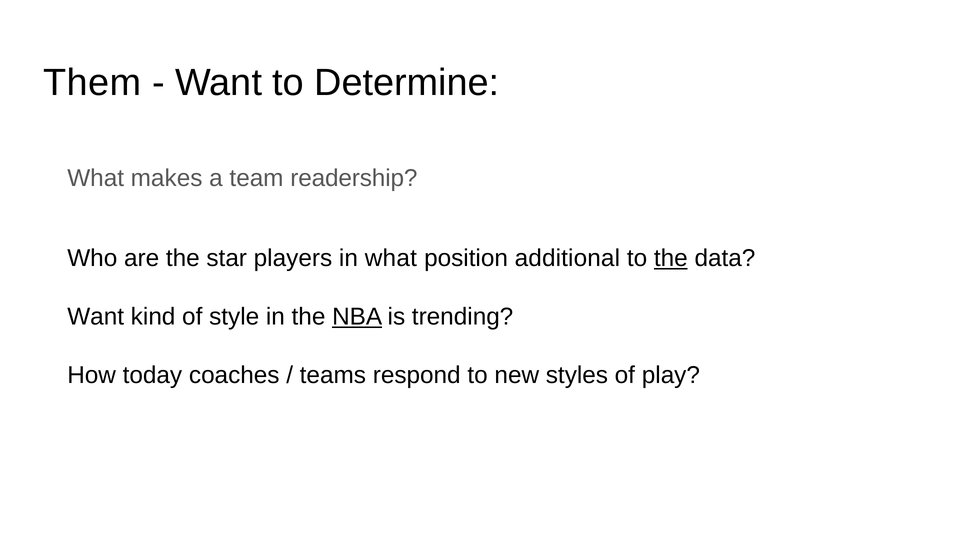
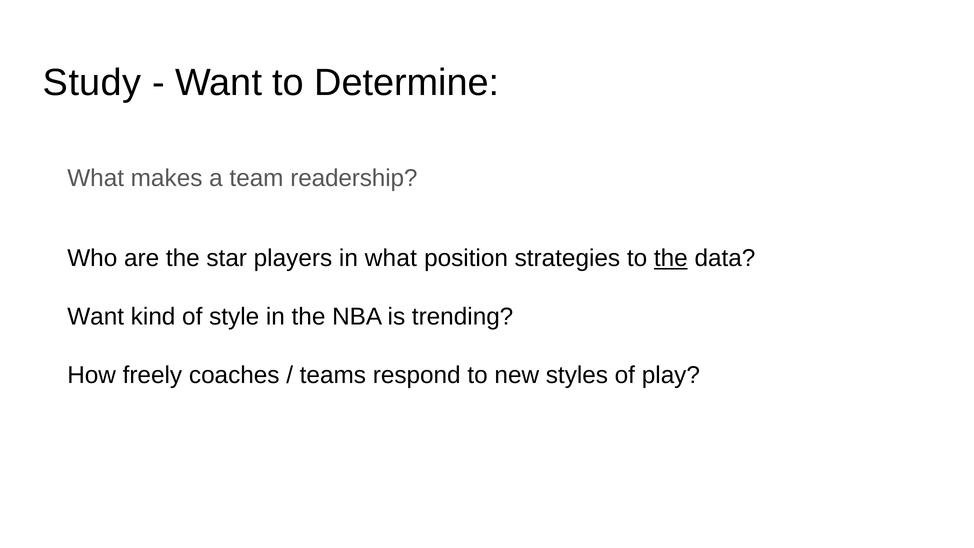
Them: Them -> Study
additional: additional -> strategies
NBA underline: present -> none
today: today -> freely
